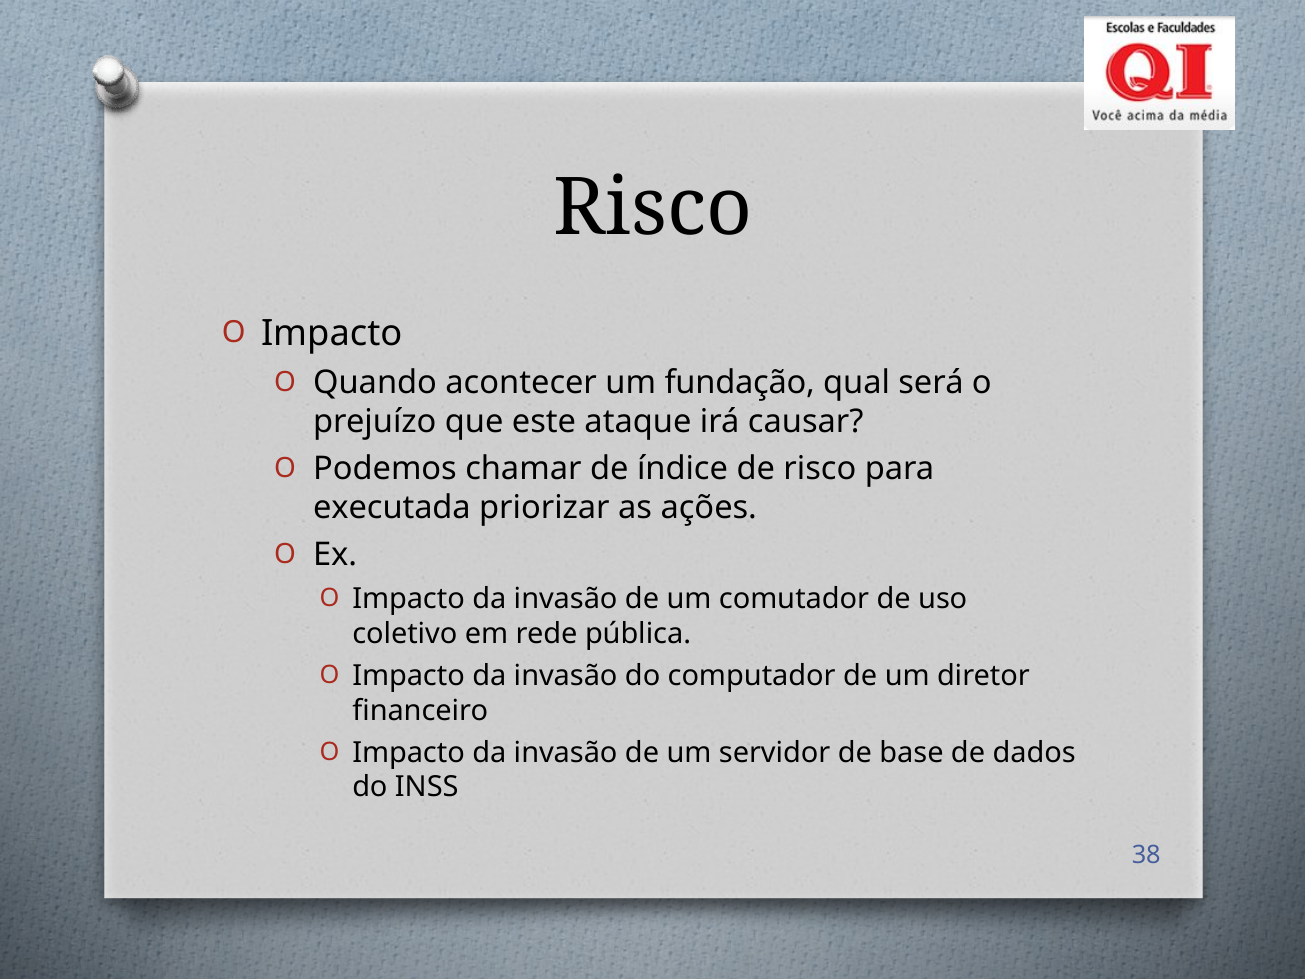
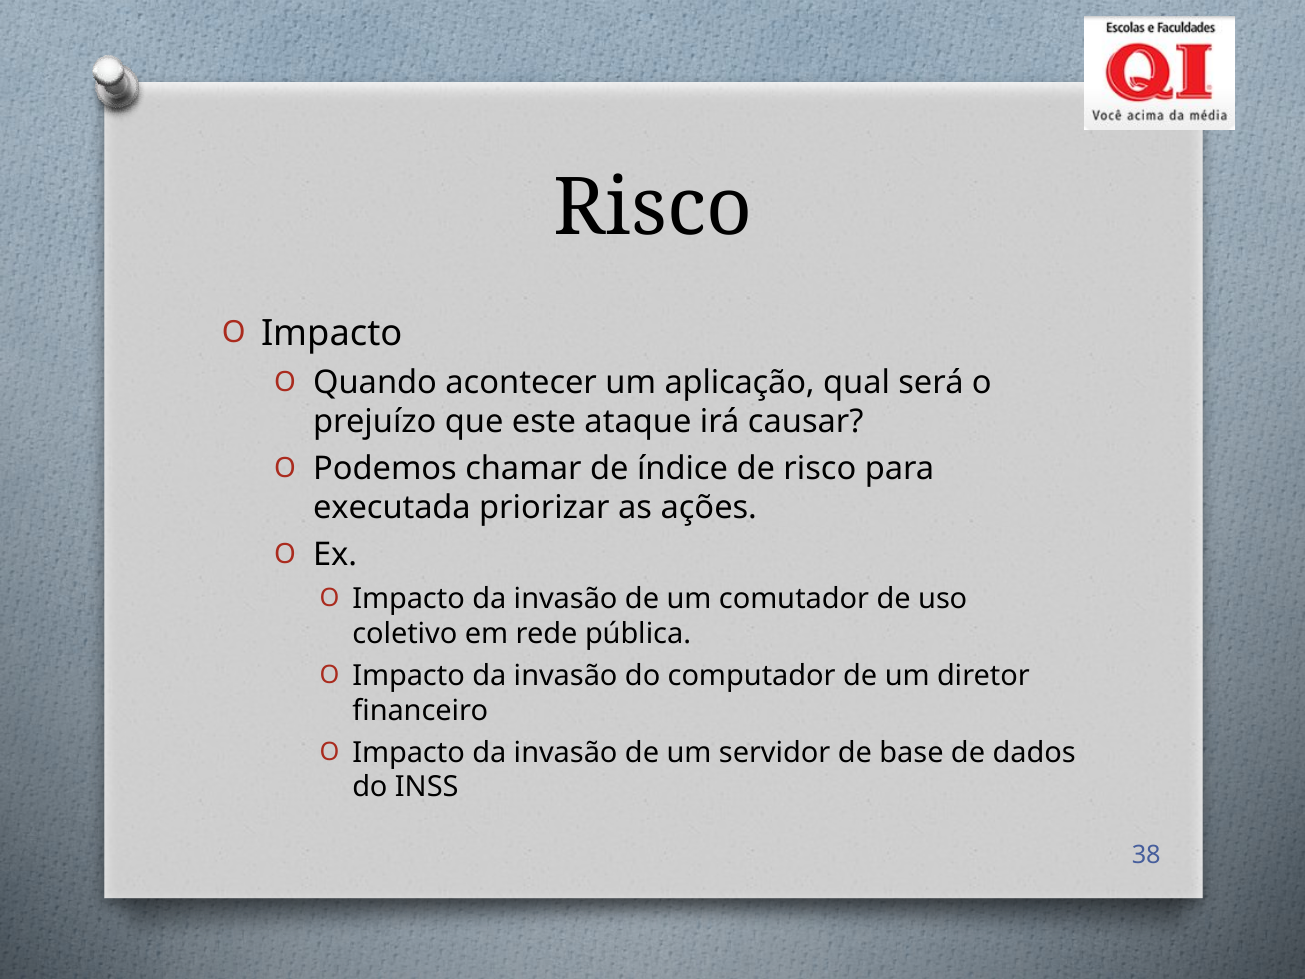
fundação: fundação -> aplicação
